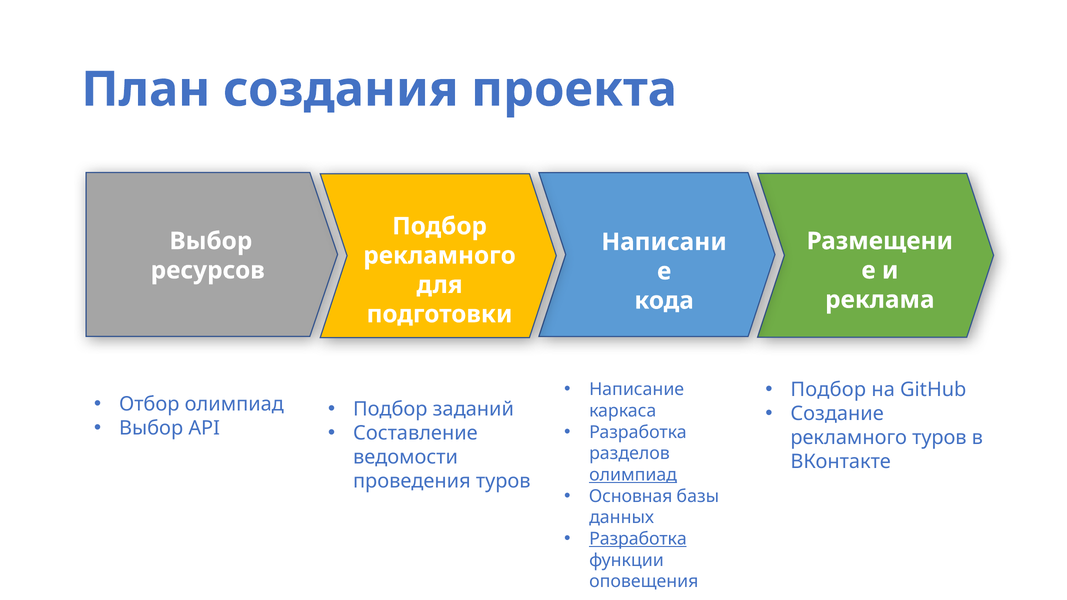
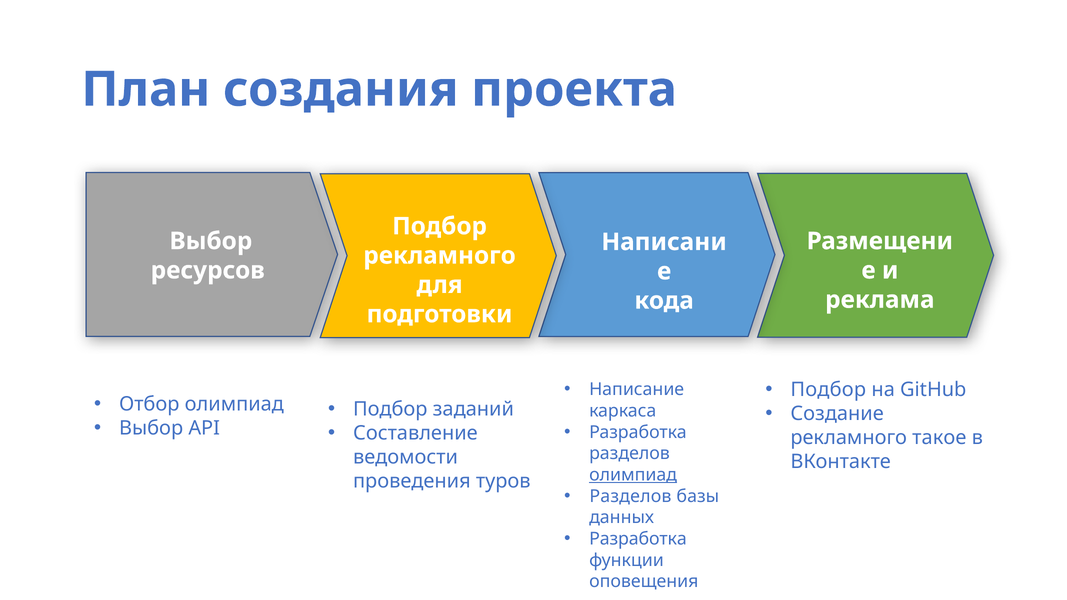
рекламного туров: туров -> такое
Основная at (631, 496): Основная -> Разделов
Разработка at (638, 539) underline: present -> none
